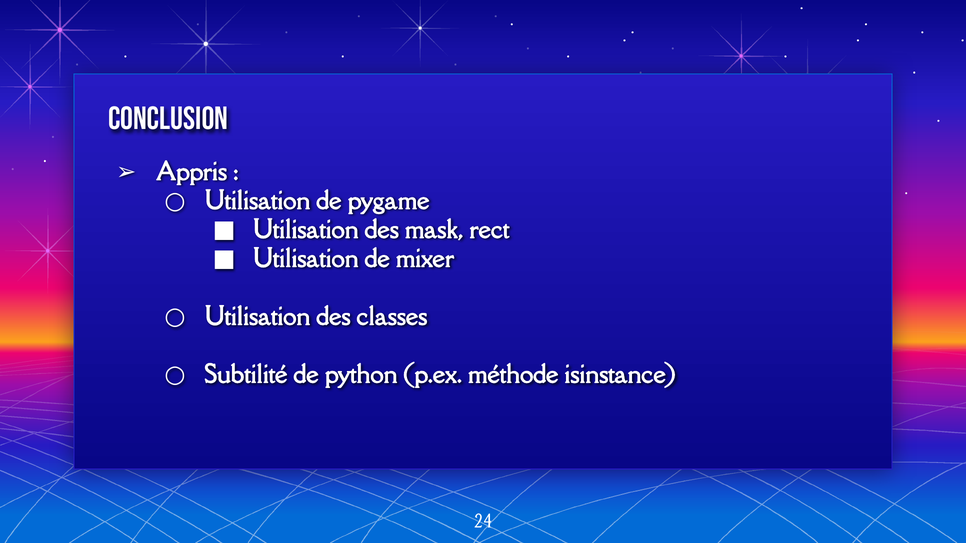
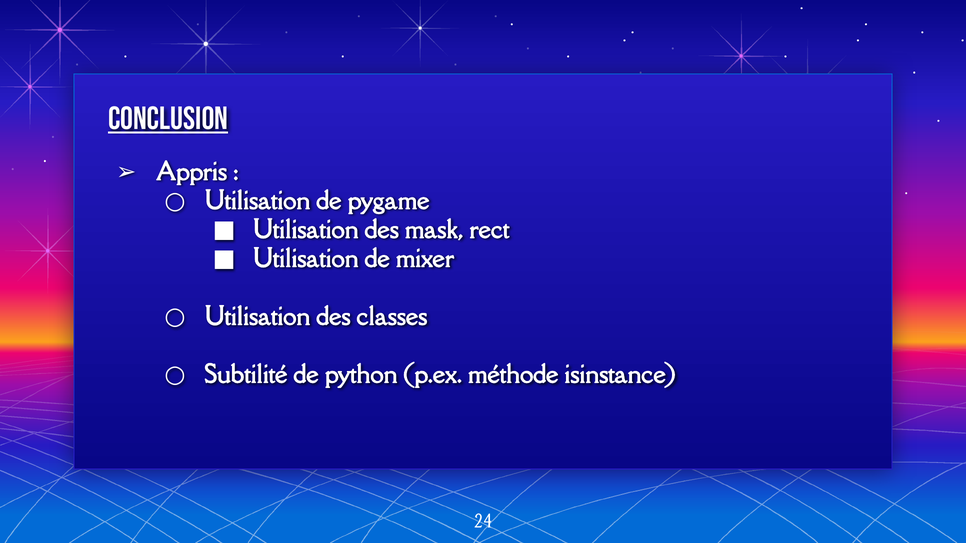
Conclusion underline: none -> present
